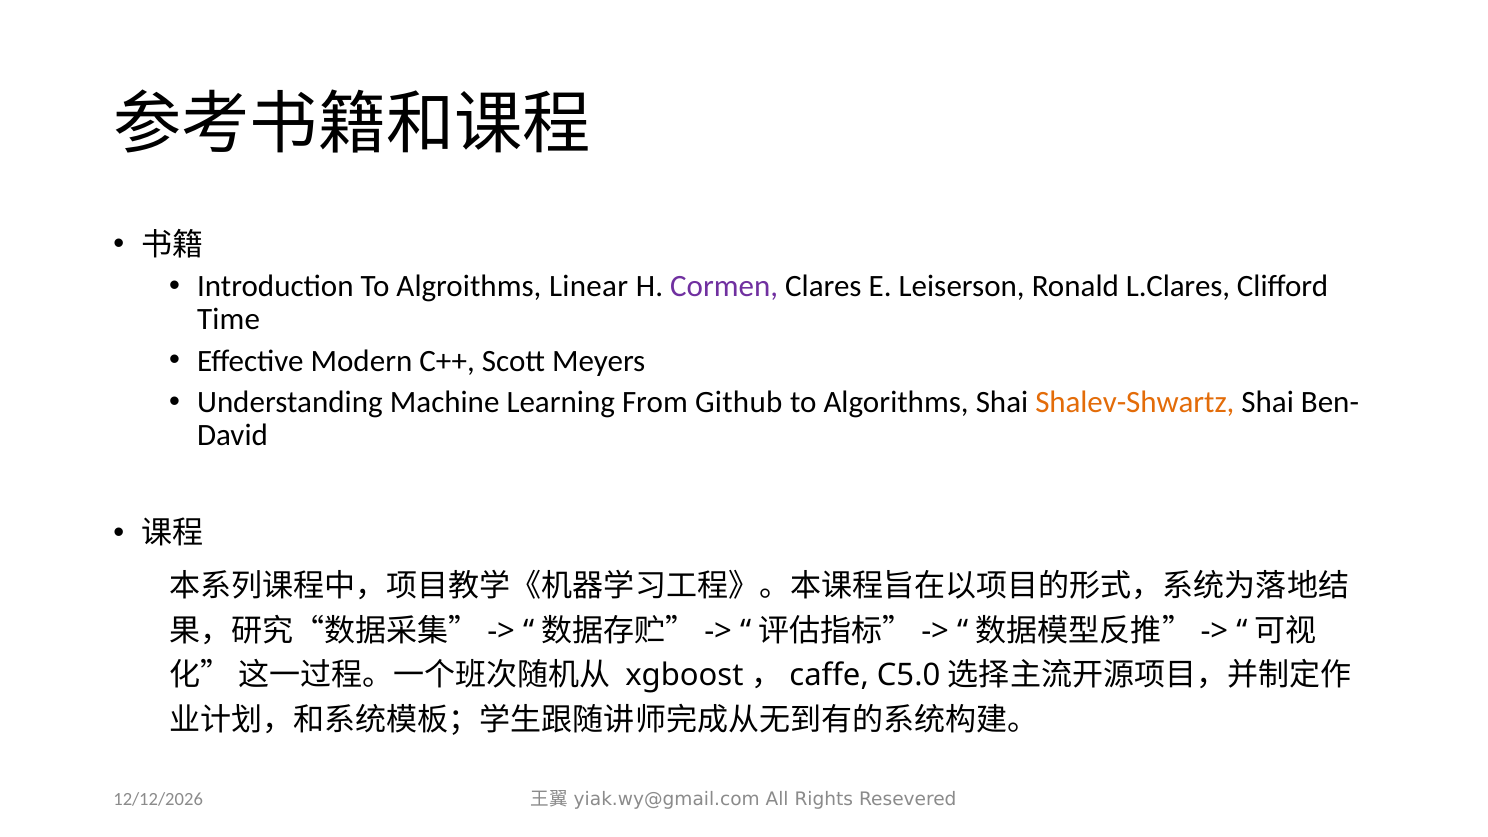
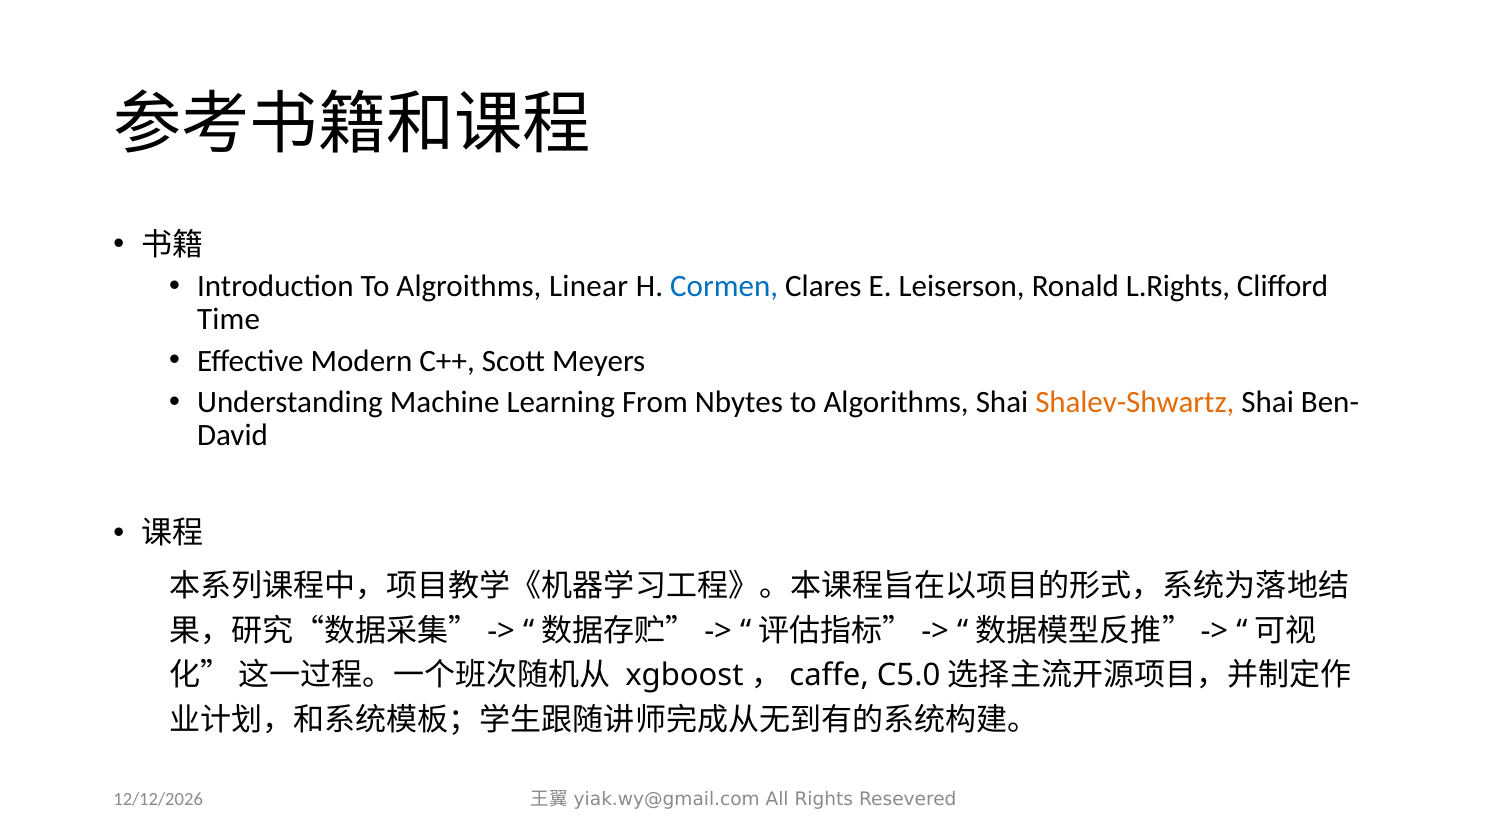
Cormen colour: purple -> blue
L.Clares: L.Clares -> L.Rights
Github: Github -> Nbytes
